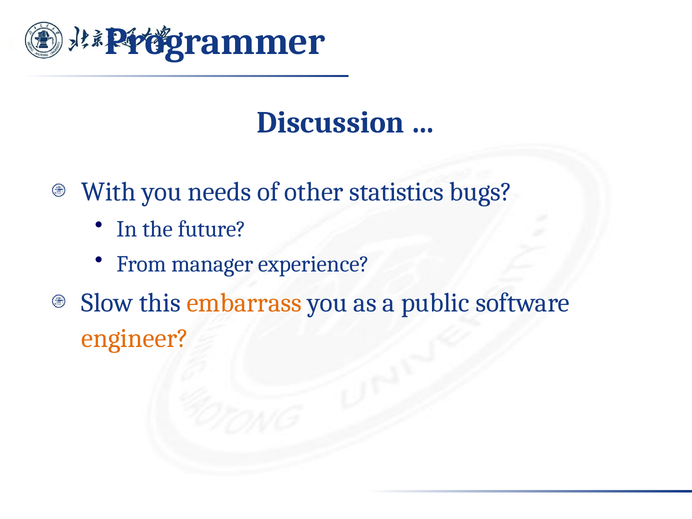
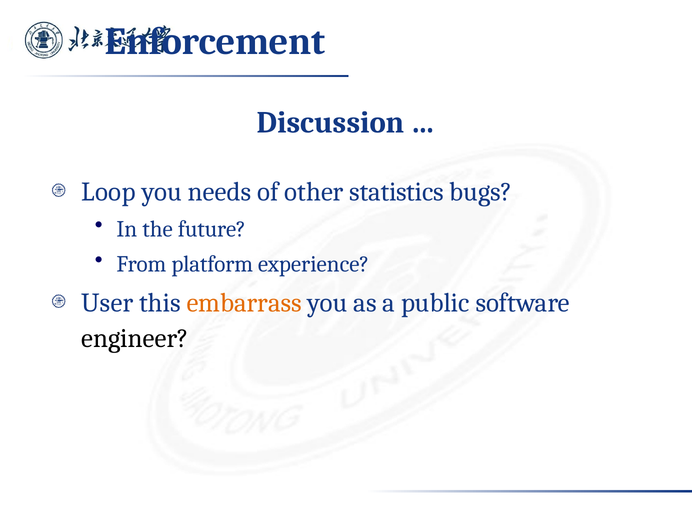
Programmer: Programmer -> Enforcement
With: With -> Loop
manager: manager -> platform
Slow: Slow -> User
engineer colour: orange -> black
